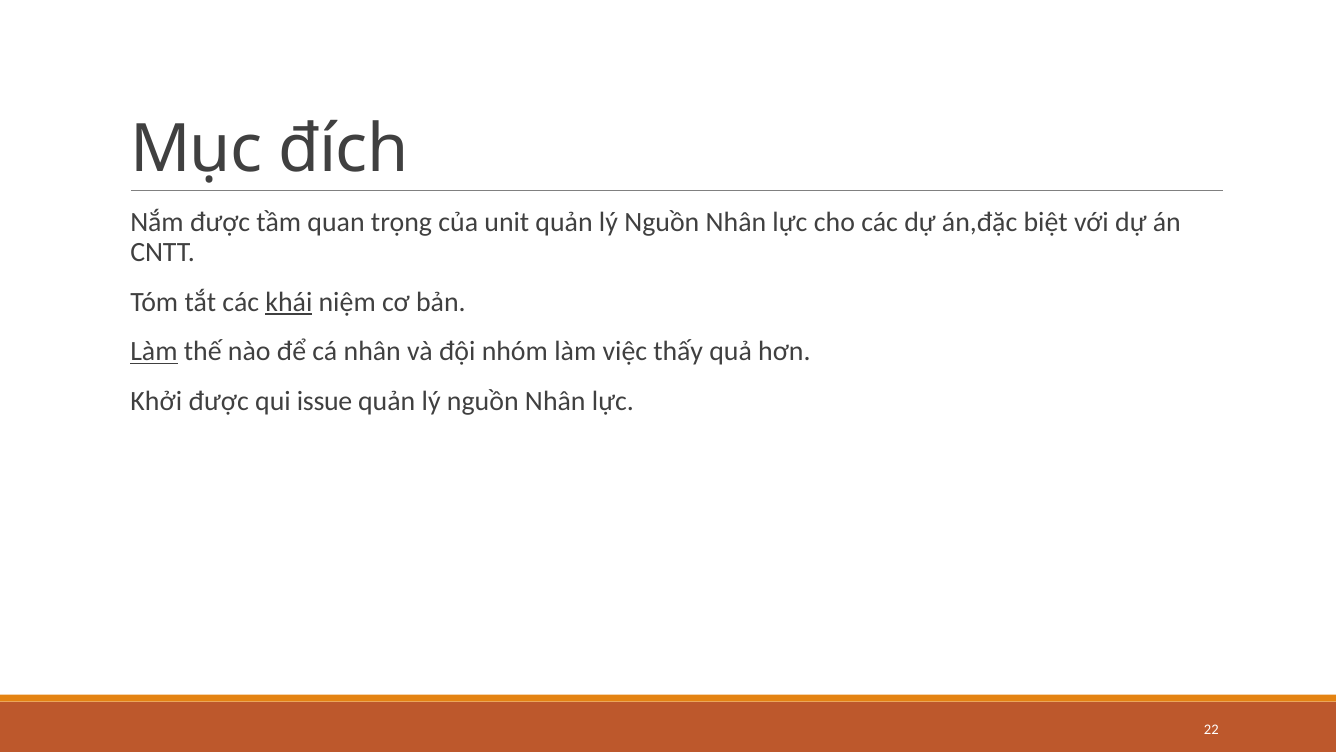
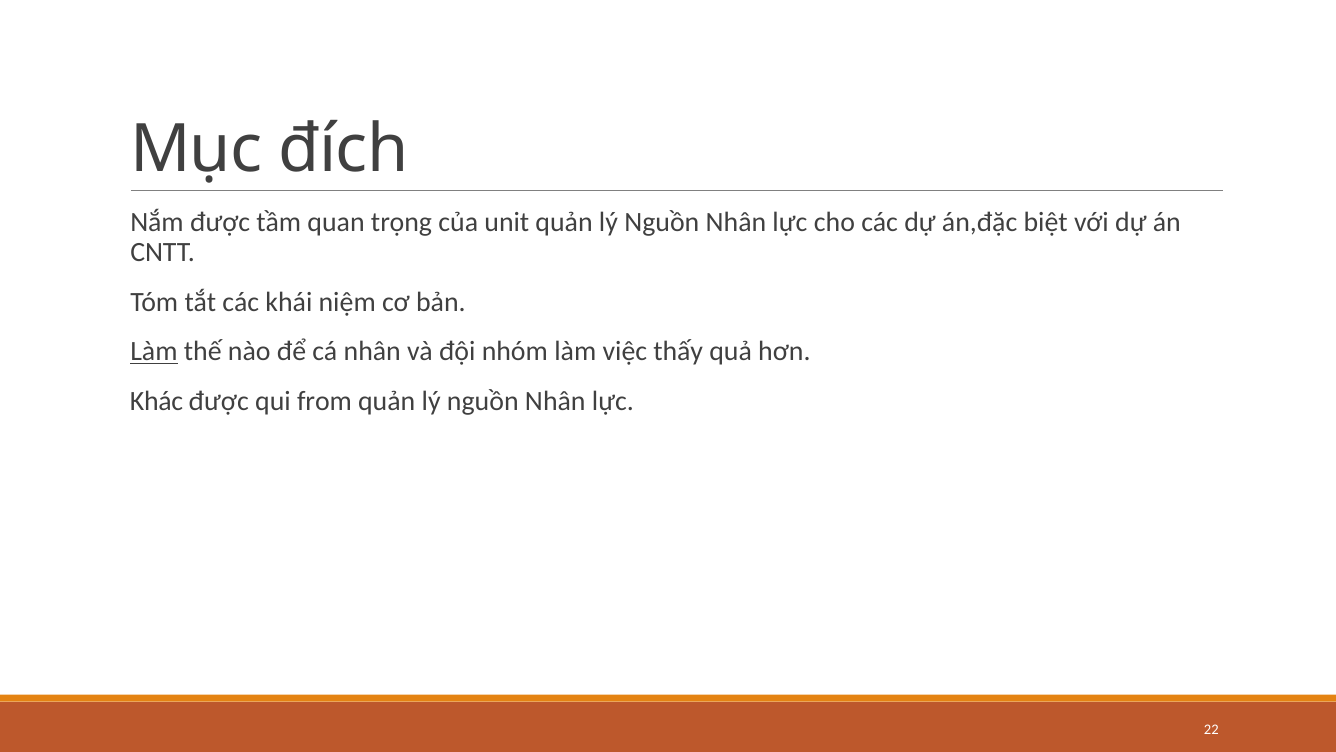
khái underline: present -> none
Khởi: Khởi -> Khác
issue: issue -> from
